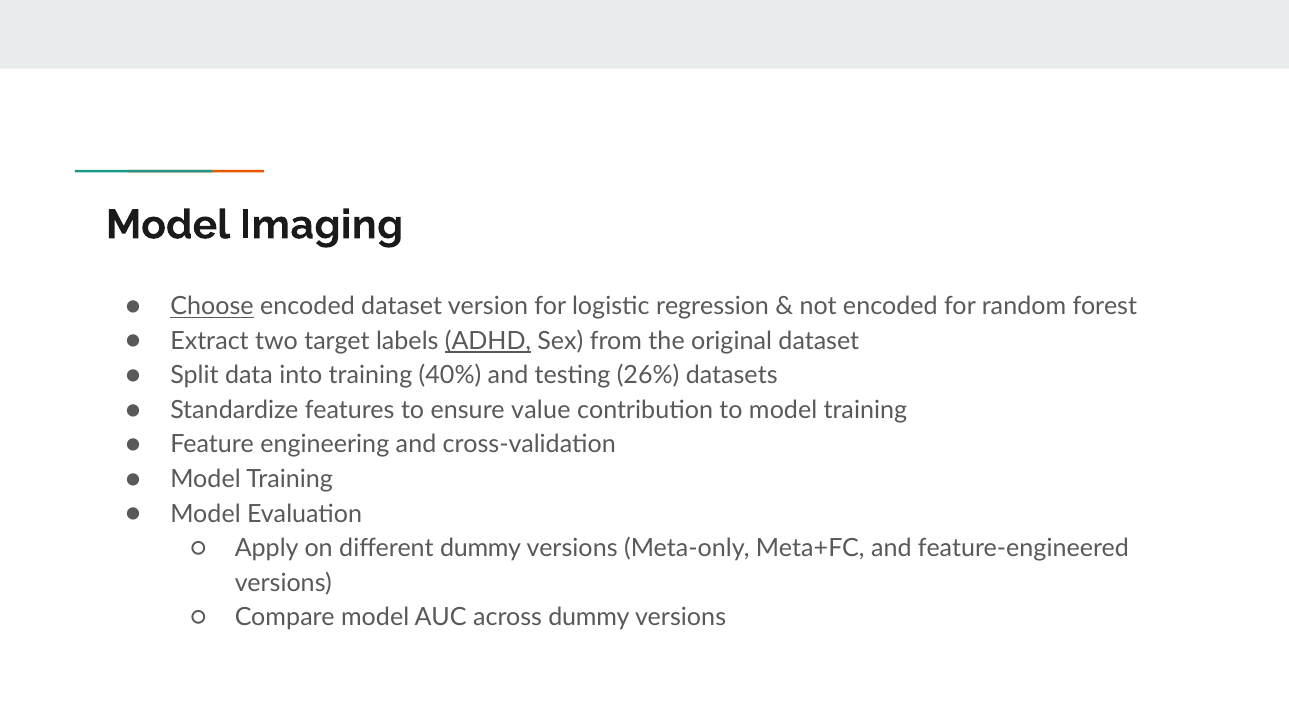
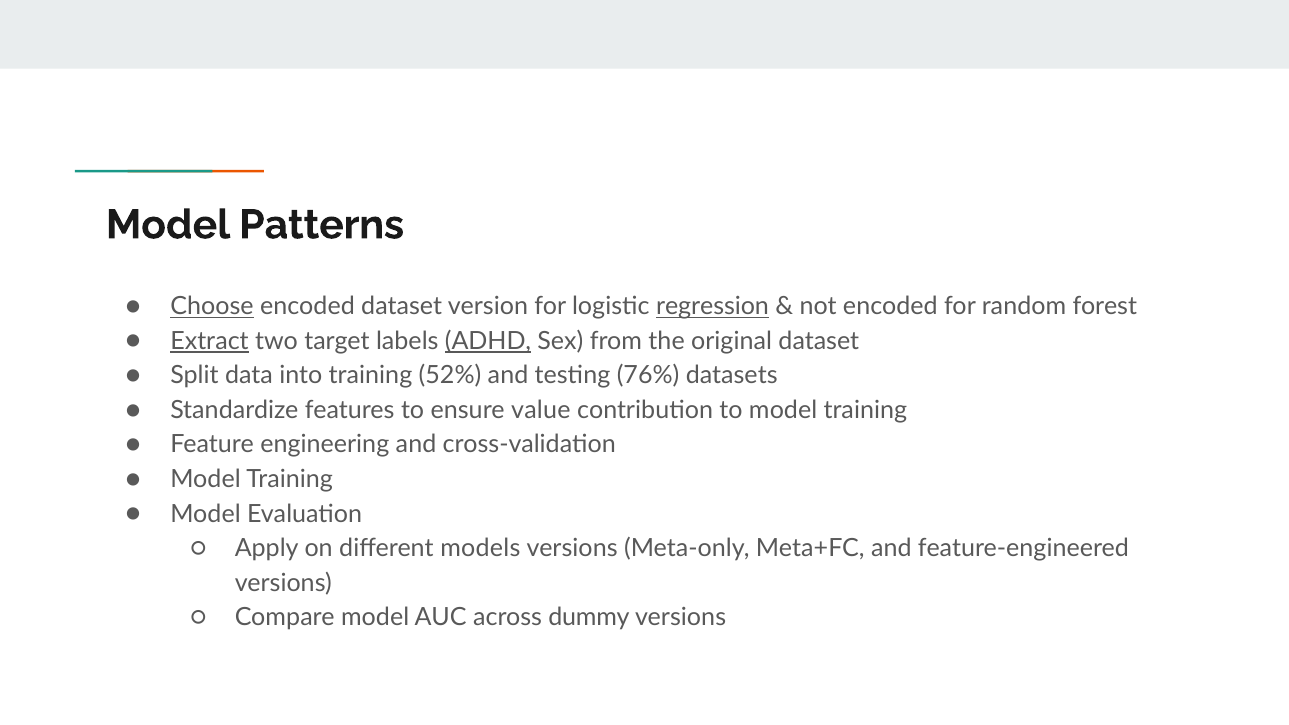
Imaging: Imaging -> Patterns
regression underline: none -> present
Extract underline: none -> present
40%: 40% -> 52%
26%: 26% -> 76%
different dummy: dummy -> models
